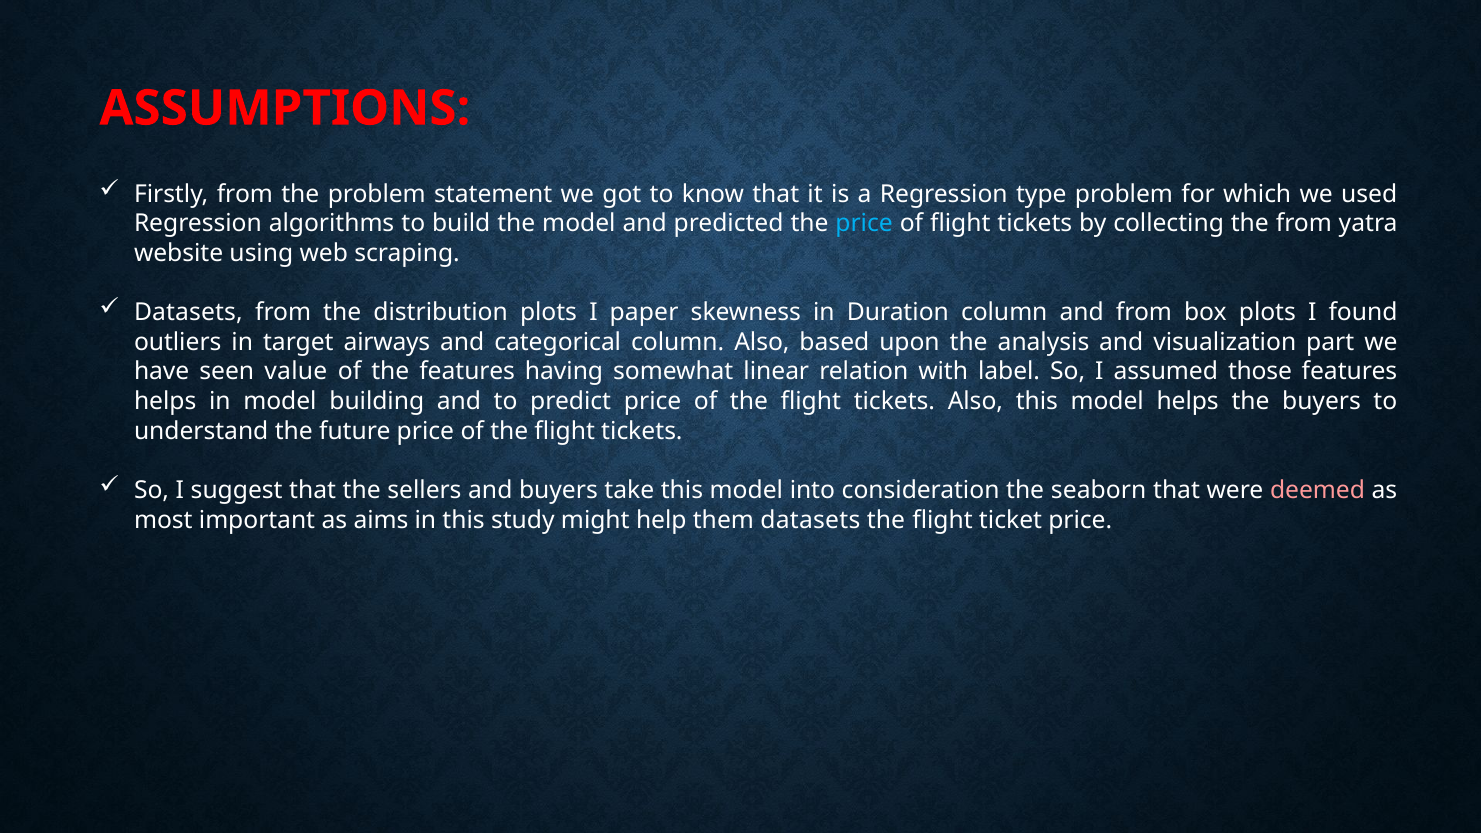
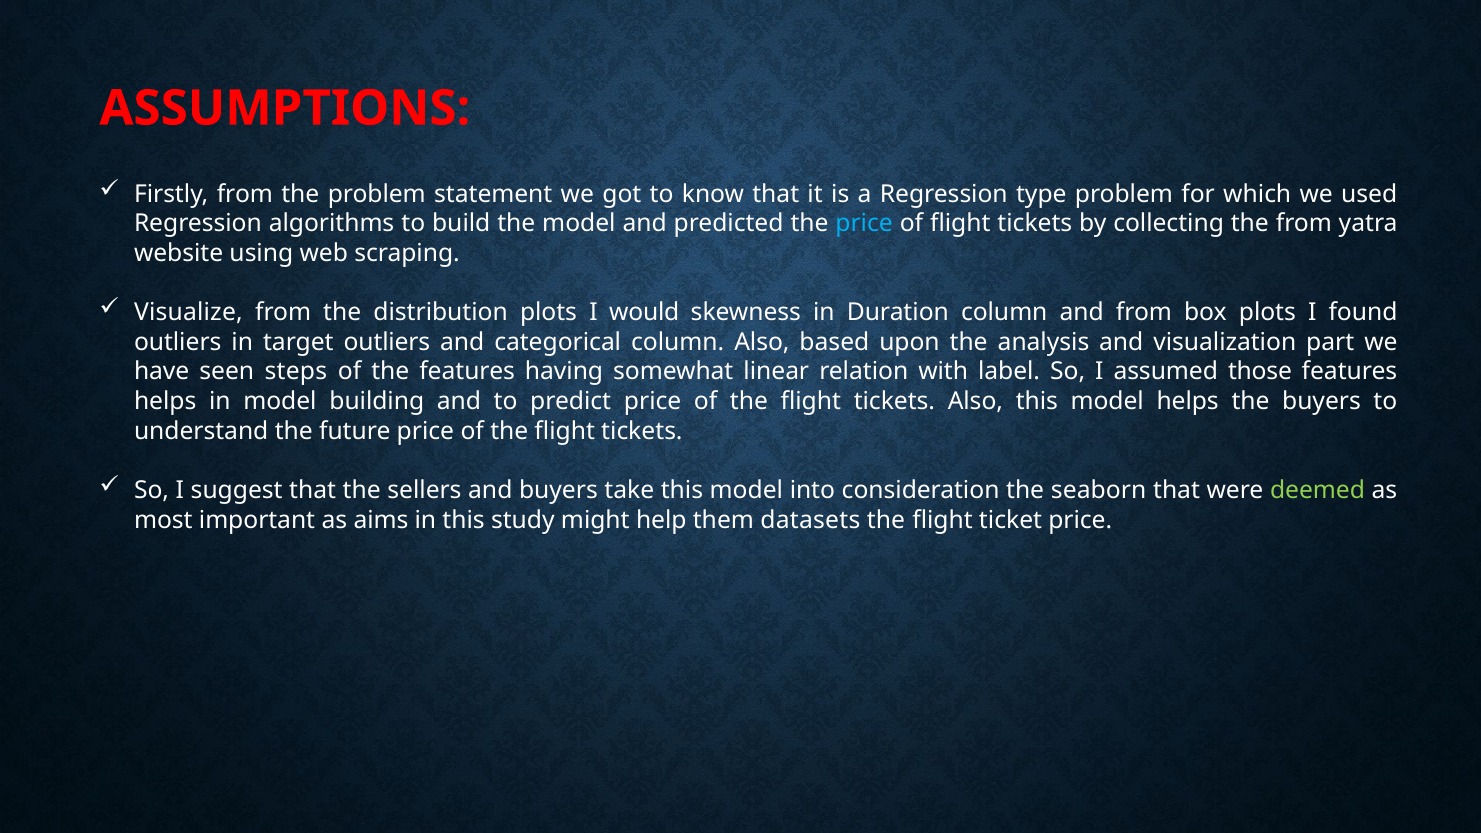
Datasets at (188, 313): Datasets -> Visualize
paper: paper -> would
target airways: airways -> outliers
value: value -> steps
deemed colour: pink -> light green
